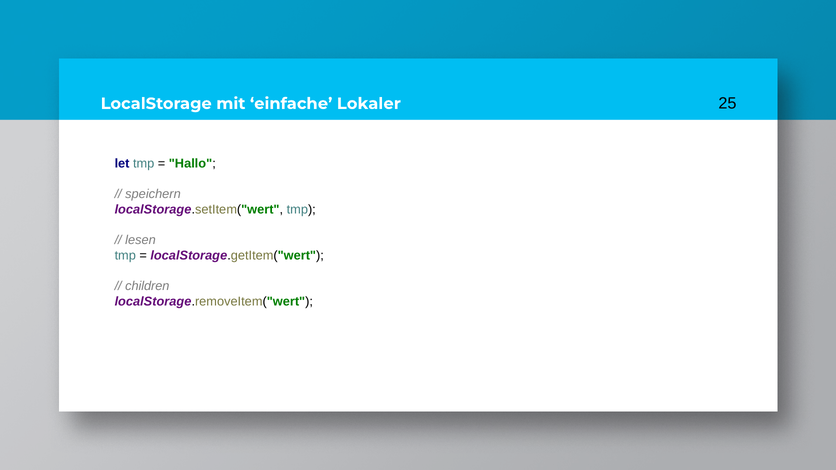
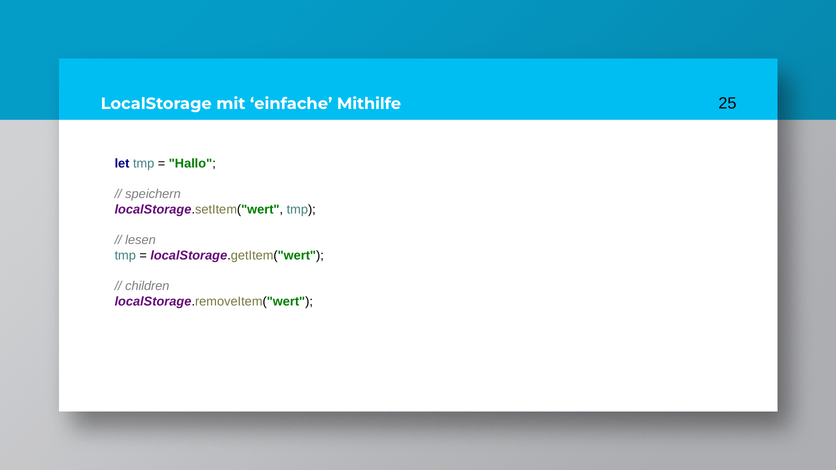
Lokaler: Lokaler -> Mithilfe
